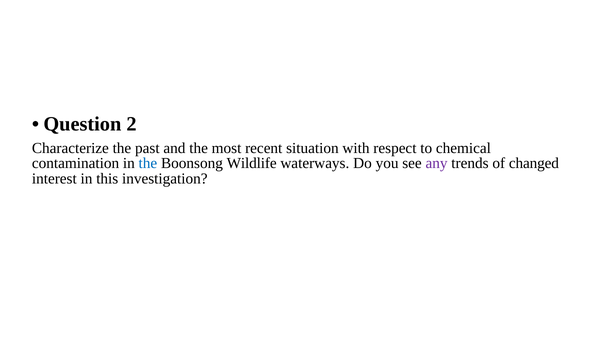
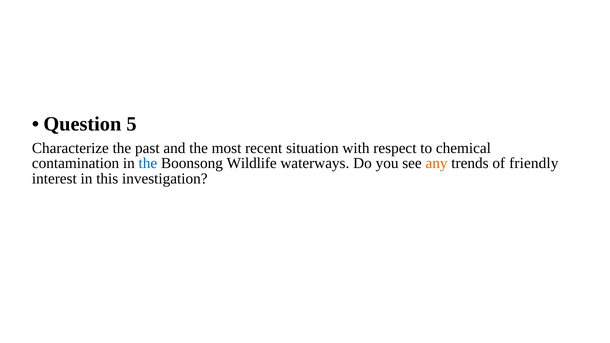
2: 2 -> 5
any colour: purple -> orange
changed: changed -> friendly
